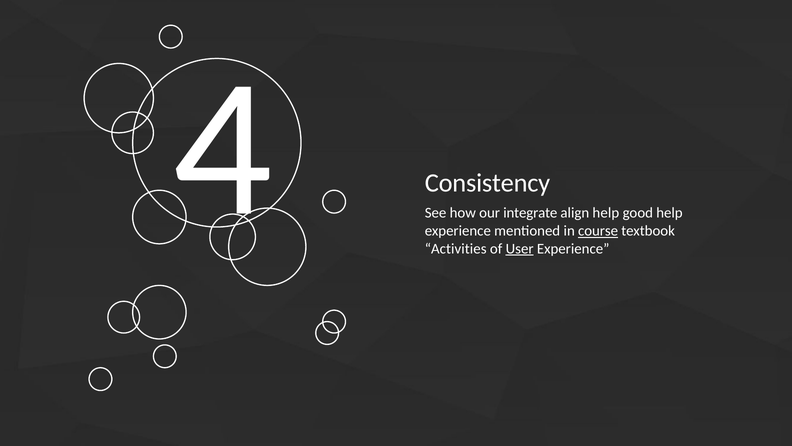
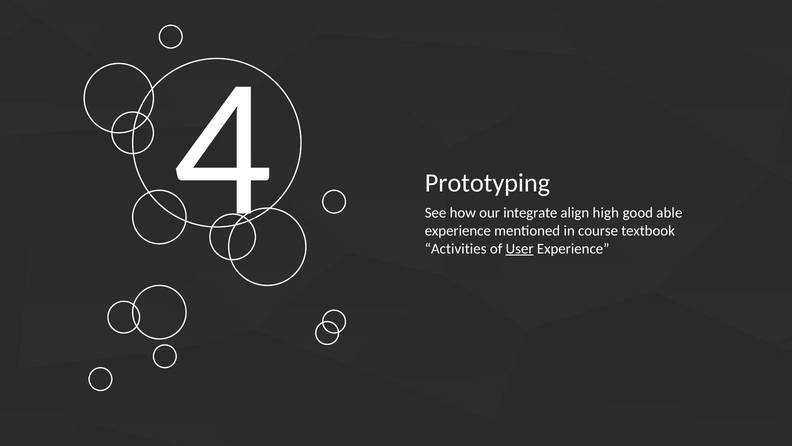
Consistency: Consistency -> Prototyping
align help: help -> high
good help: help -> able
course underline: present -> none
